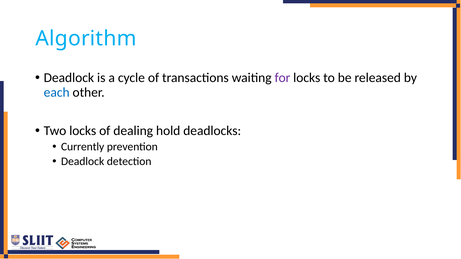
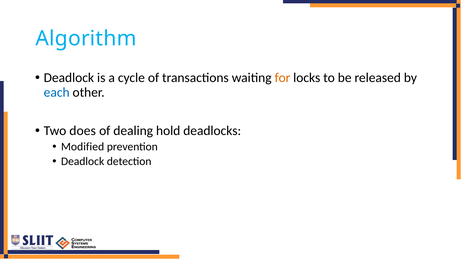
for colour: purple -> orange
Two locks: locks -> does
Currently: Currently -> Modified
